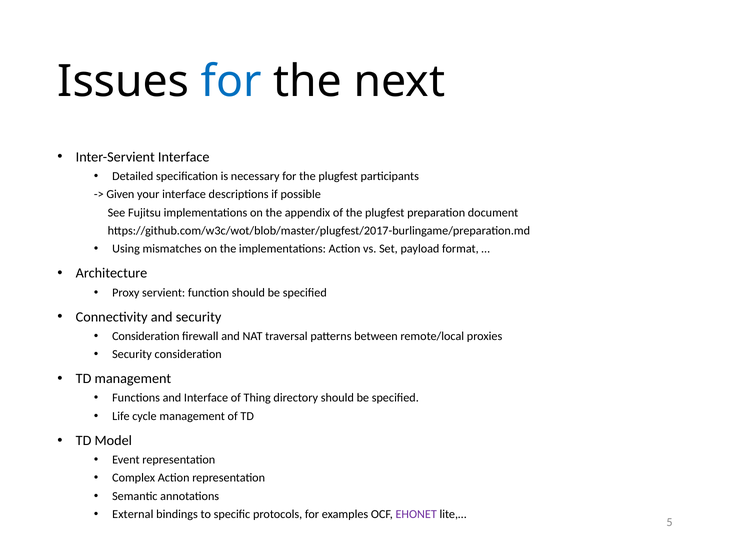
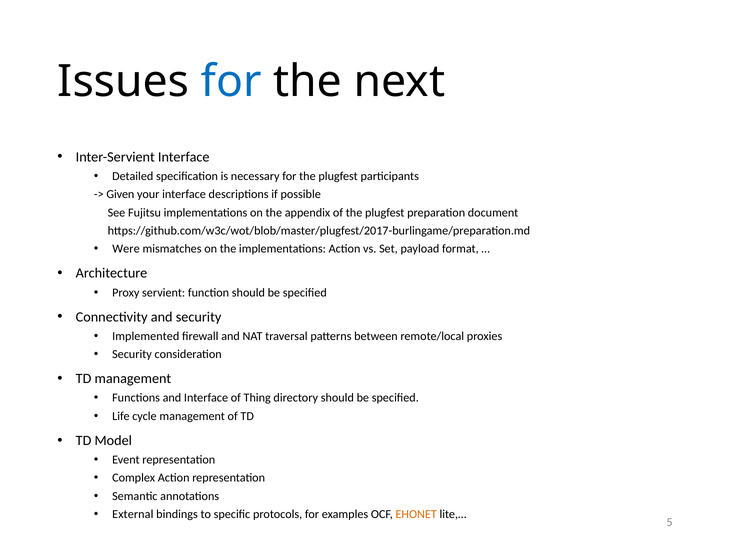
Using: Using -> Were
Consideration at (146, 336): Consideration -> Implemented
EHONET colour: purple -> orange
